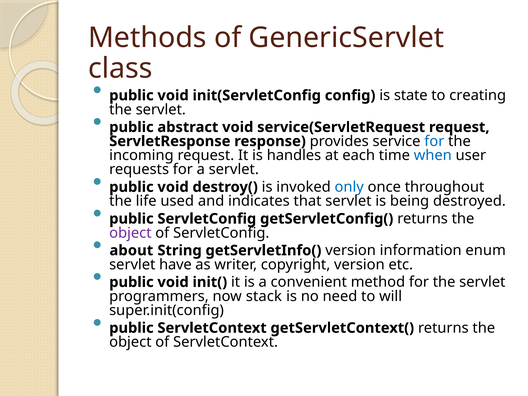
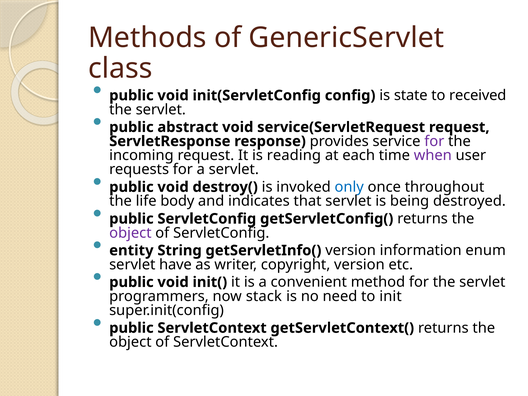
creating: creating -> received
for at (434, 141) colour: blue -> purple
handles: handles -> reading
when colour: blue -> purple
used: used -> body
about: about -> entity
will: will -> init
